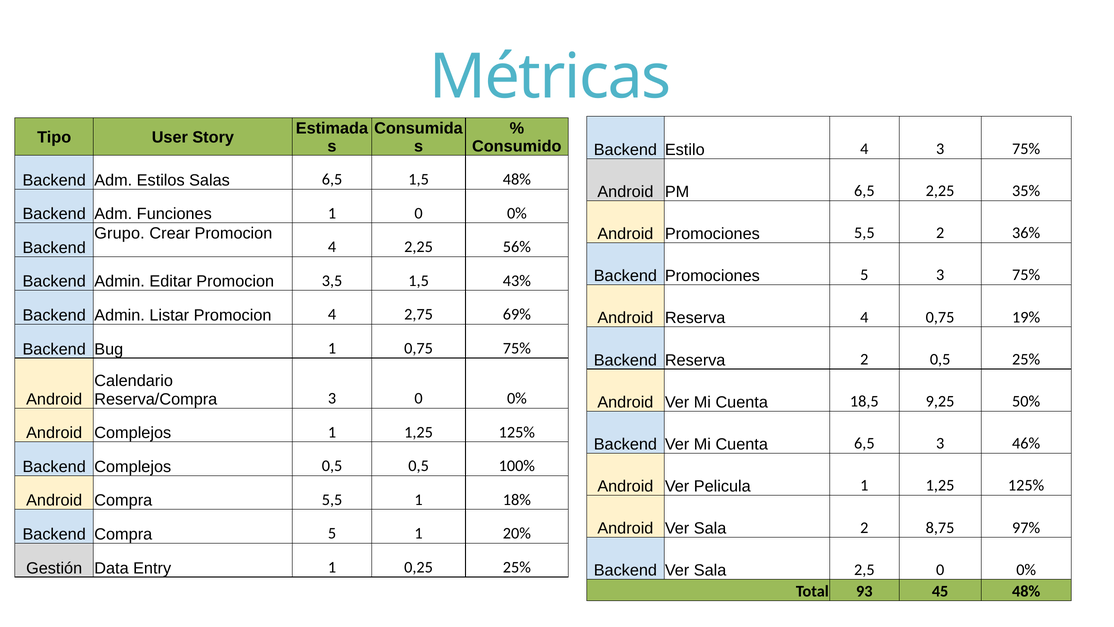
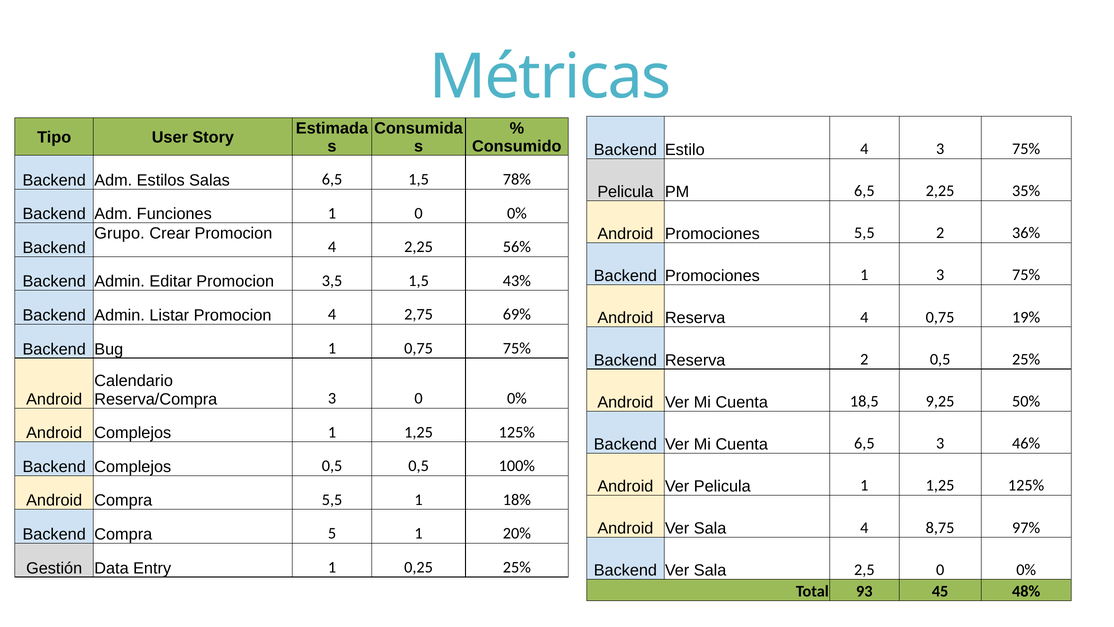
1,5 48%: 48% -> 78%
Android at (625, 192): Android -> Pelicula
Promociones 5: 5 -> 1
Sala 2: 2 -> 4
